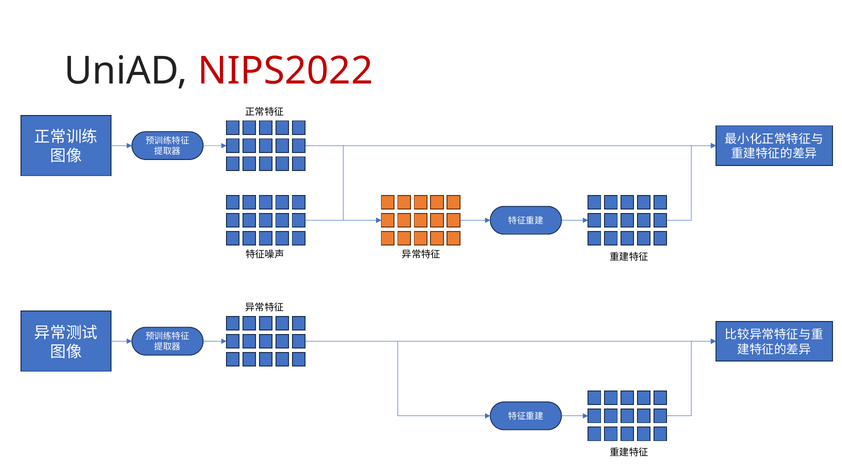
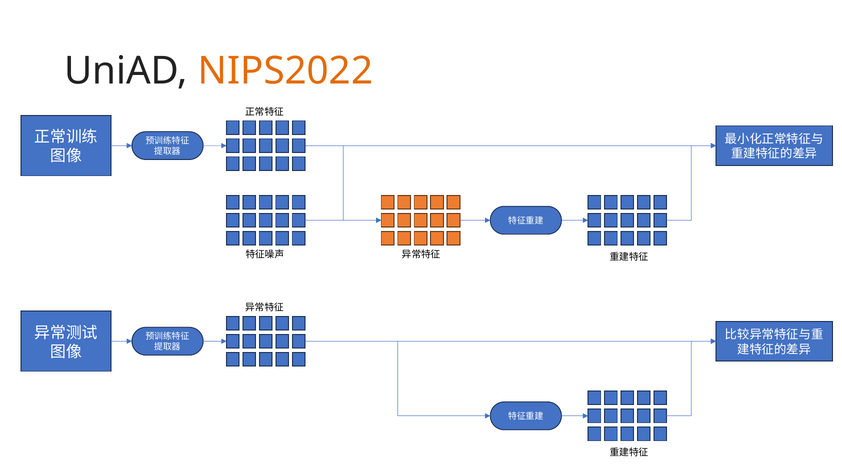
NIPS2022 colour: red -> orange
